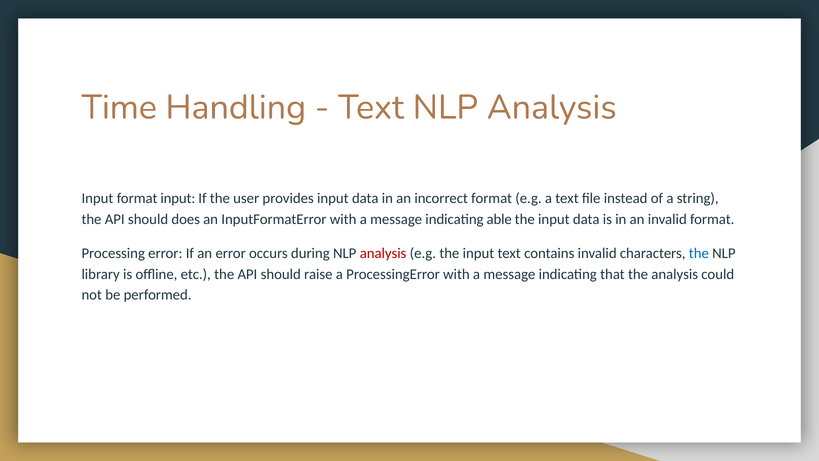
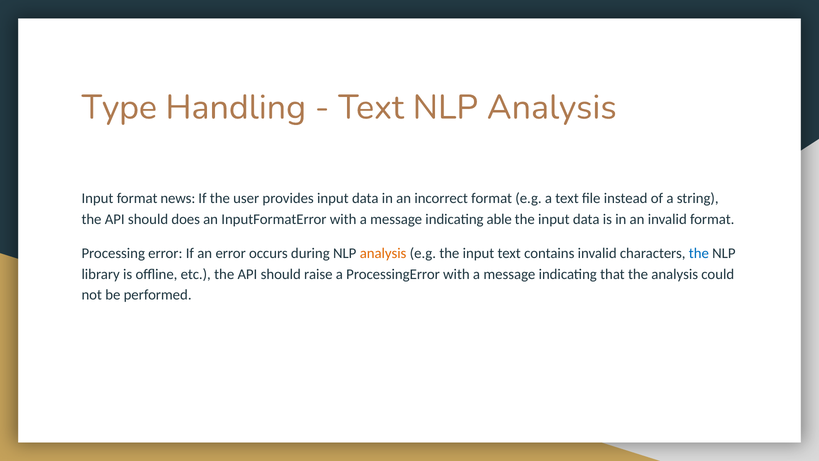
Time: Time -> Type
format input: input -> news
analysis at (383, 253) colour: red -> orange
